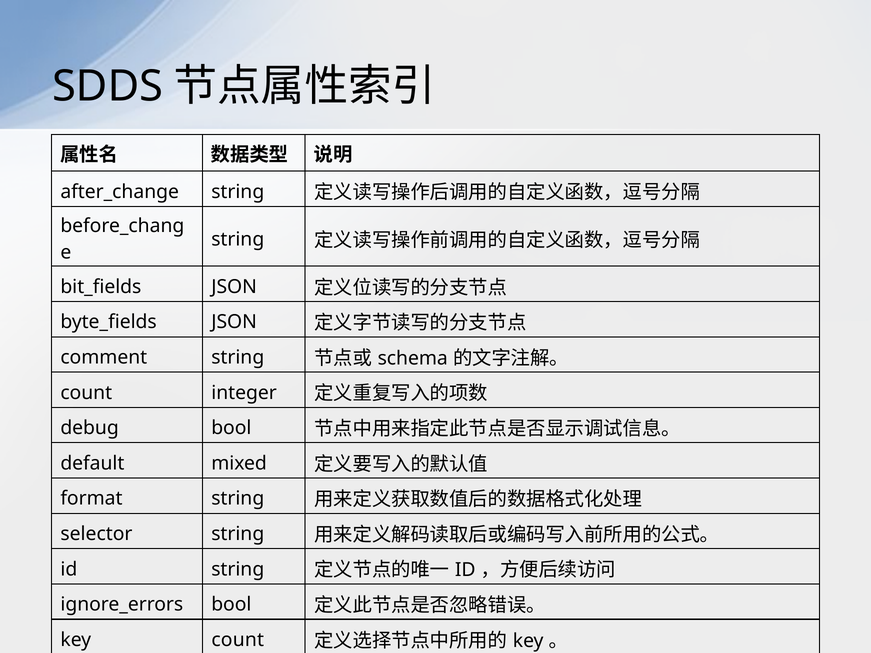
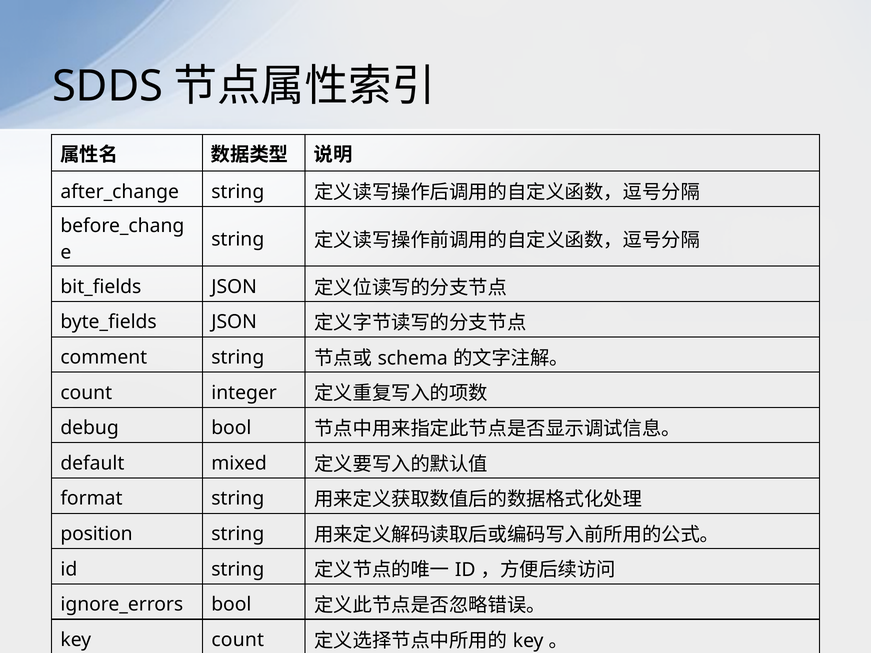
selector: selector -> position
